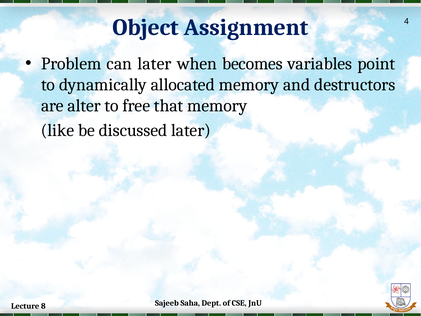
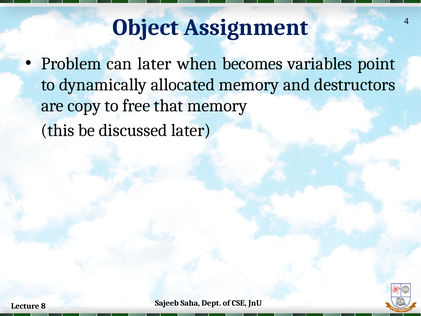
alter: alter -> copy
like: like -> this
